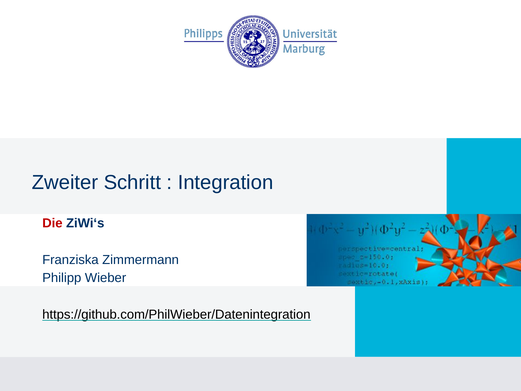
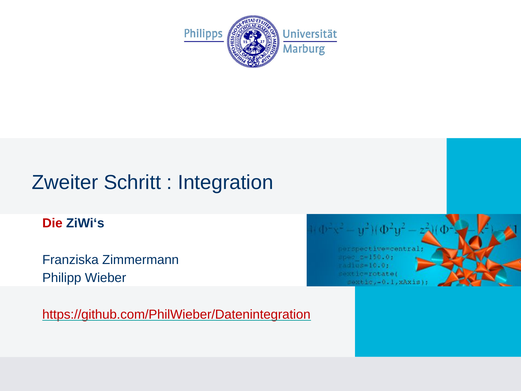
https://github.com/PhilWieber/Datenintegration colour: black -> red
